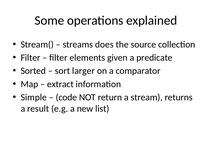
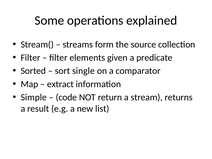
does: does -> form
larger: larger -> single
